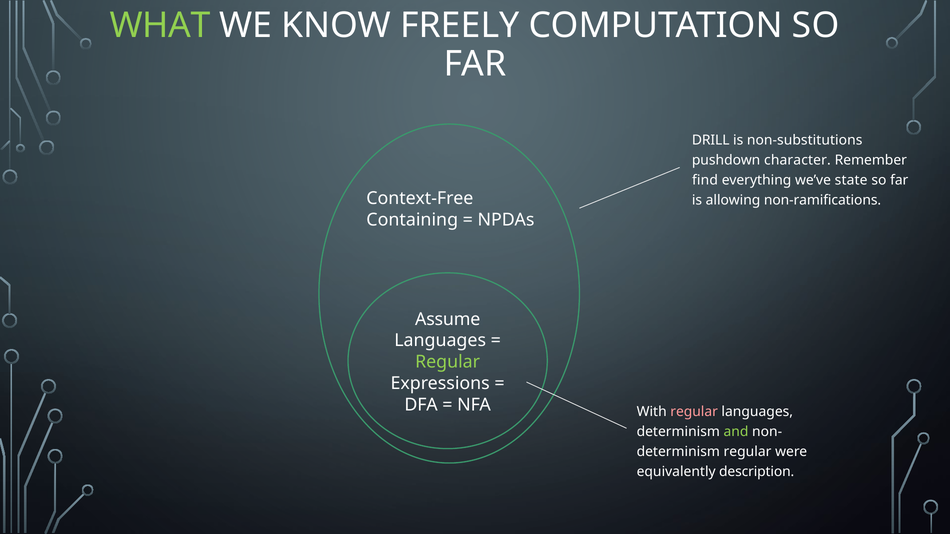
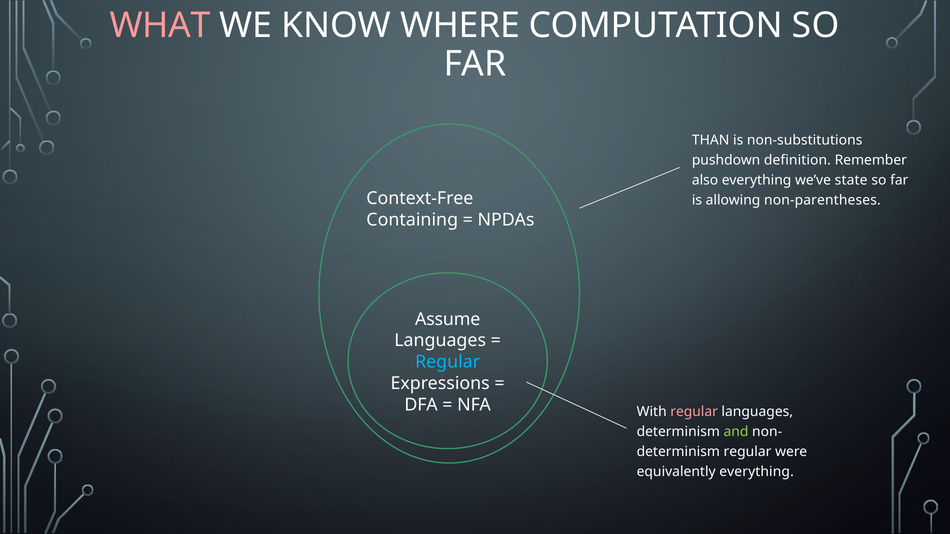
WHAT colour: light green -> pink
FREELY: FREELY -> WHERE
DRILL: DRILL -> THAN
character: character -> definition
find: find -> also
non-ramifications: non-ramifications -> non-parentheses
Regular at (448, 362) colour: light green -> light blue
equivalently description: description -> everything
